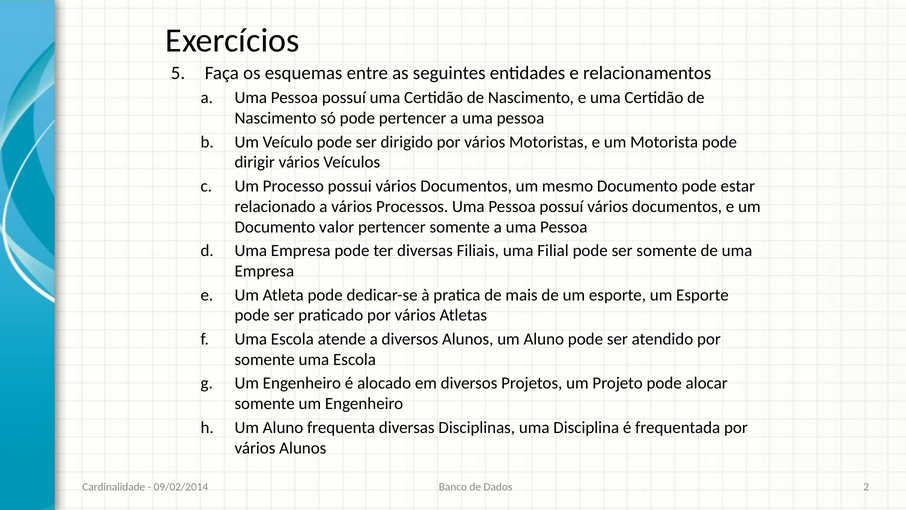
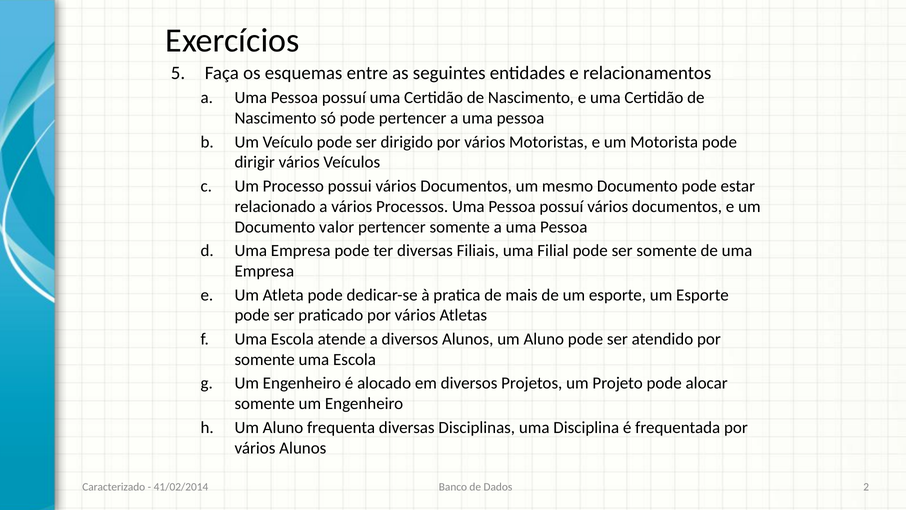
Cardinalidade: Cardinalidade -> Caracterizado
09/02/2014: 09/02/2014 -> 41/02/2014
